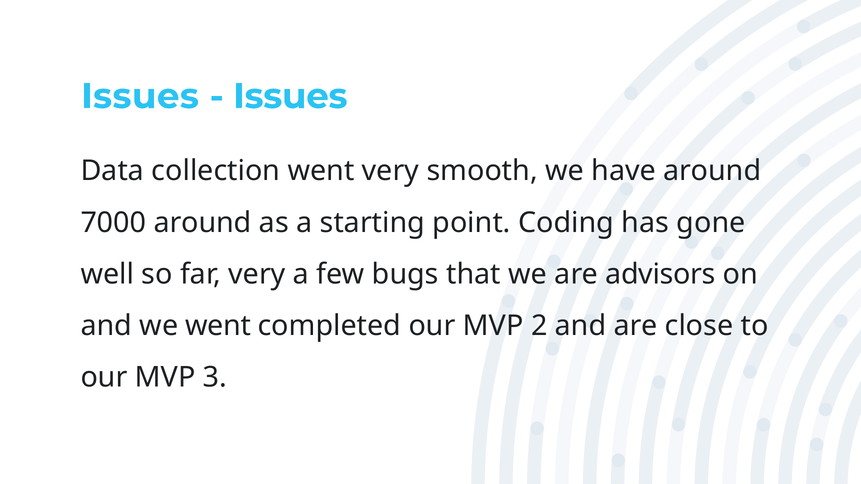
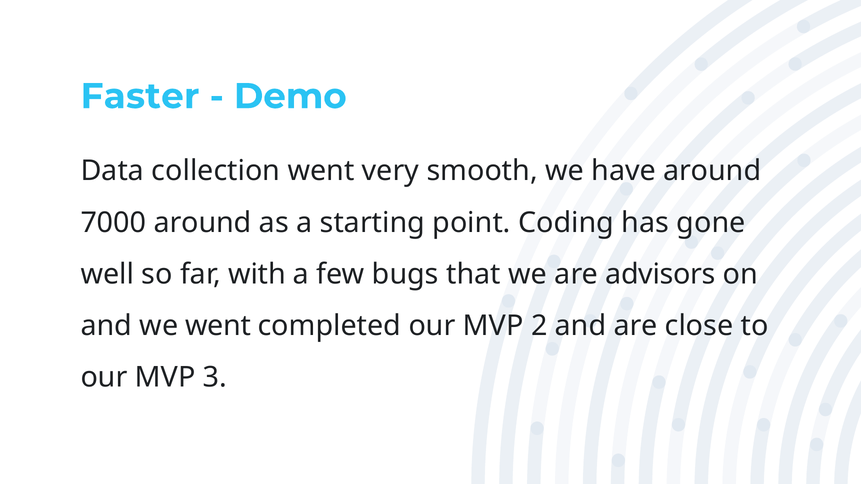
Issues at (140, 96): Issues -> Faster
Issues at (290, 96): Issues -> Demo
far very: very -> with
